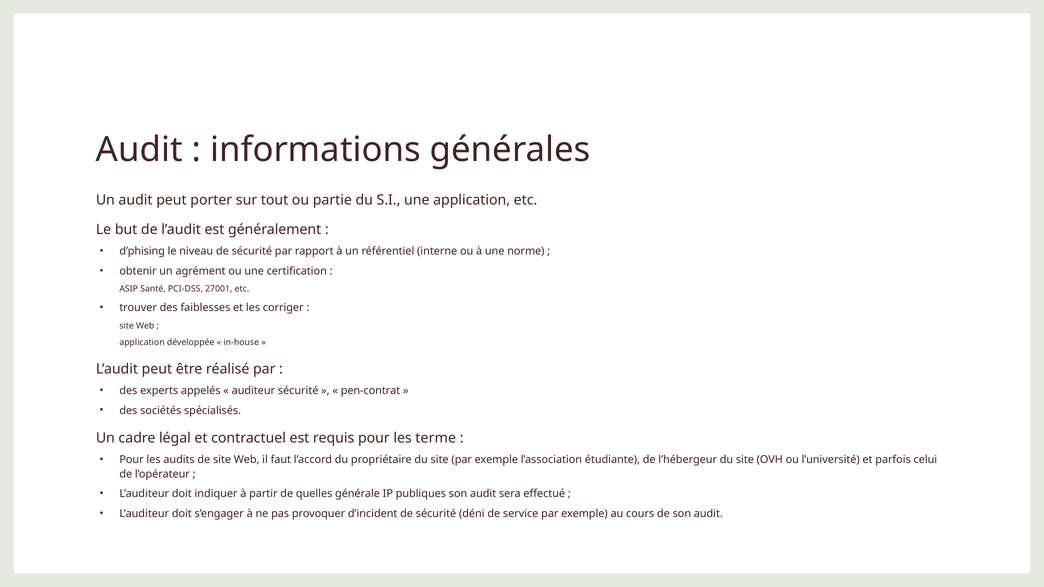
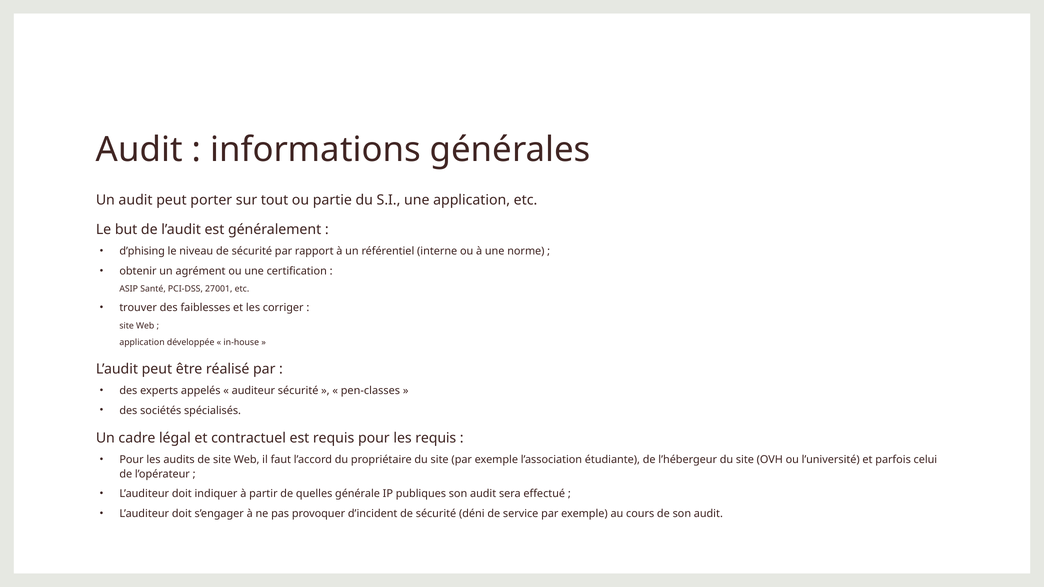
pen-contrat: pen-contrat -> pen-classes
les terme: terme -> requis
